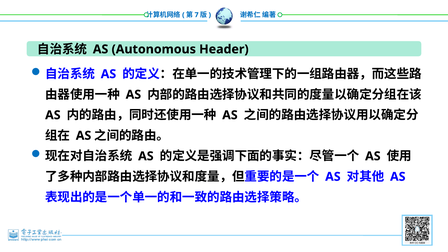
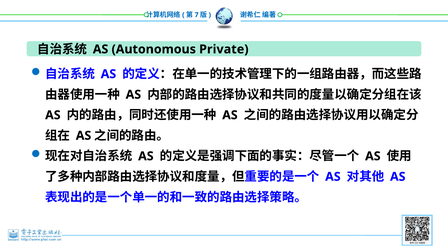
Header: Header -> Private
